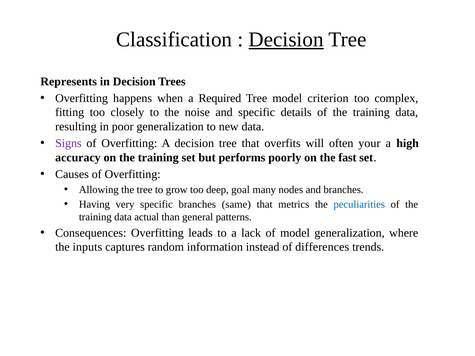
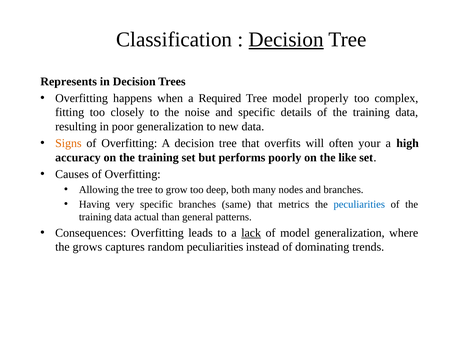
criterion: criterion -> properly
Signs colour: purple -> orange
fast: fast -> like
goal: goal -> both
lack underline: none -> present
inputs: inputs -> grows
random information: information -> peculiarities
differences: differences -> dominating
